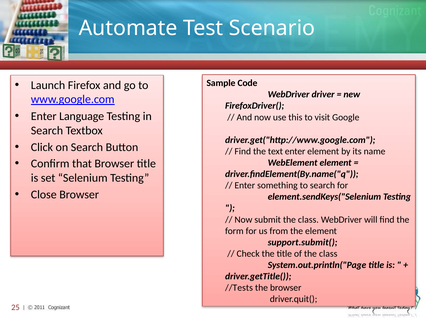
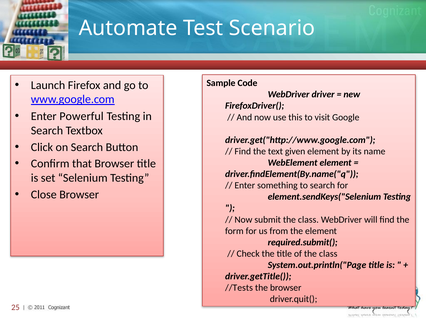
Language: Language -> Powerful
text enter: enter -> given
support.submit(: support.submit( -> required.submit(
